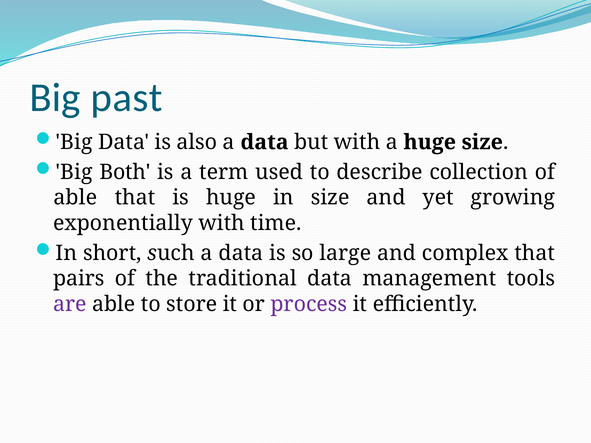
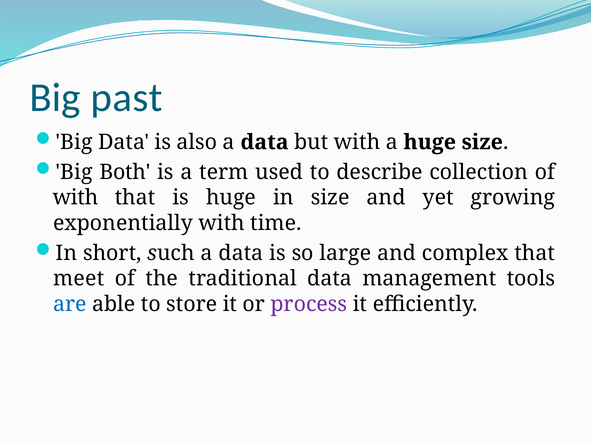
able at (75, 198): able -> with
pairs: pairs -> meet
are colour: purple -> blue
